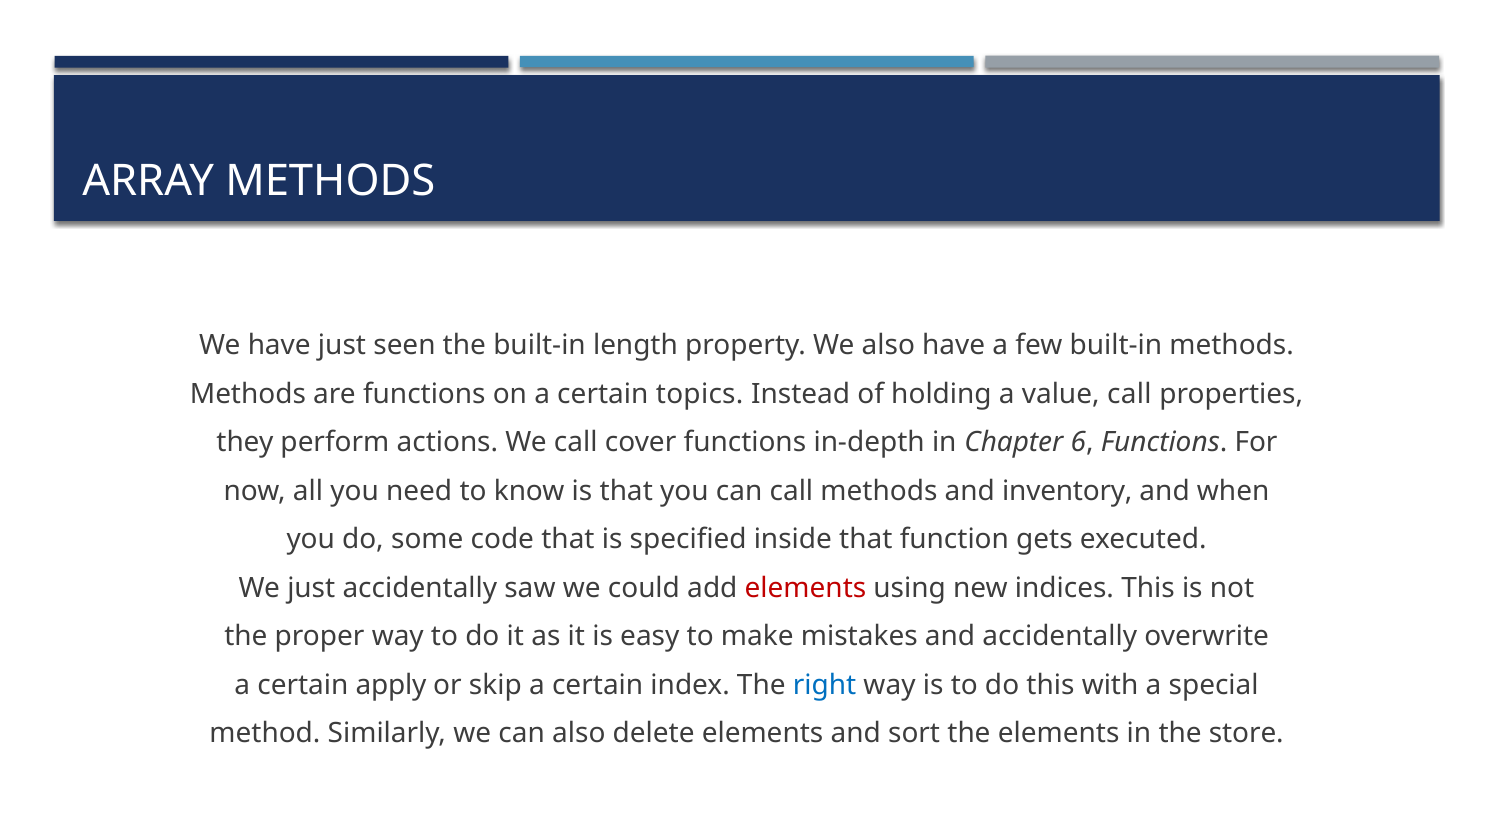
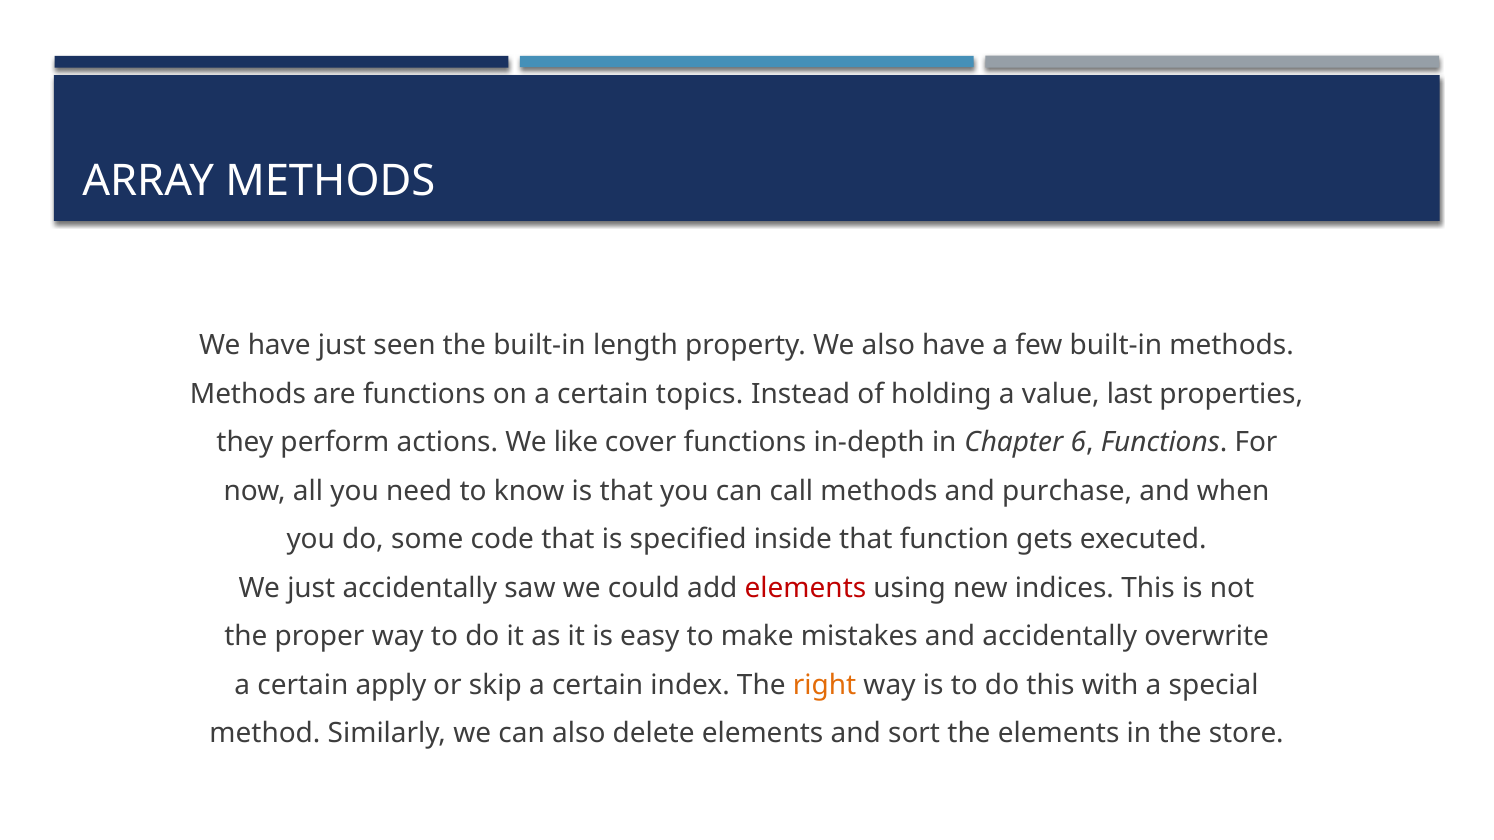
value call: call -> last
We call: call -> like
inventory: inventory -> purchase
right colour: blue -> orange
